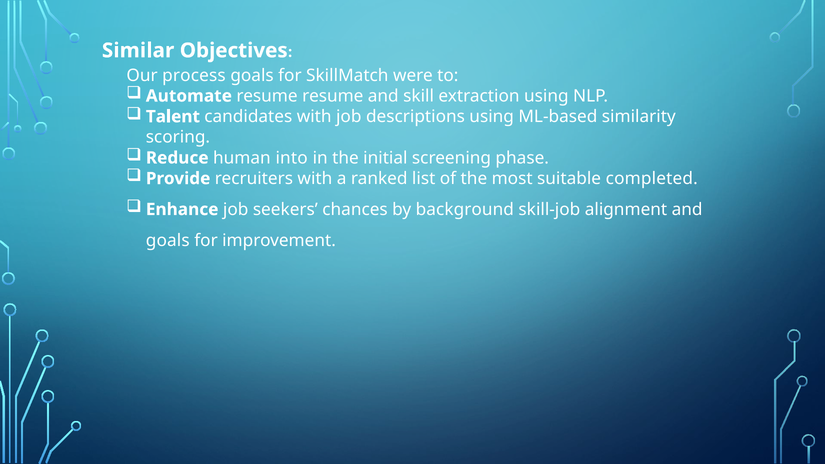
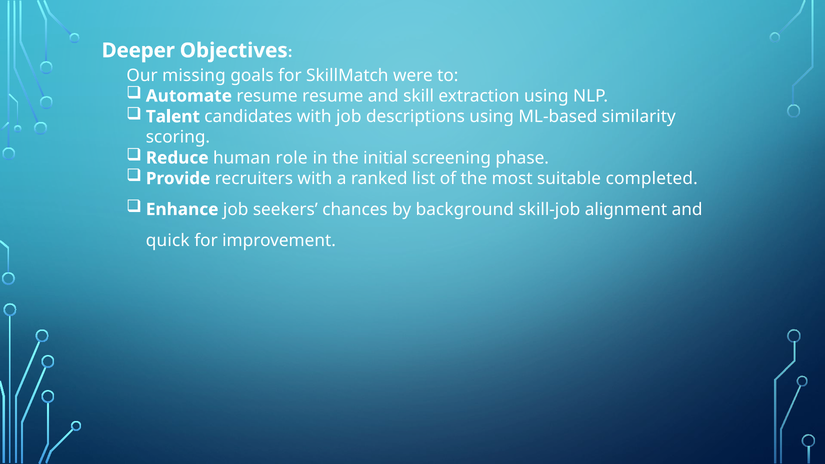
Similar: Similar -> Deeper
process: process -> missing
into: into -> role
goals at (168, 240): goals -> quick
